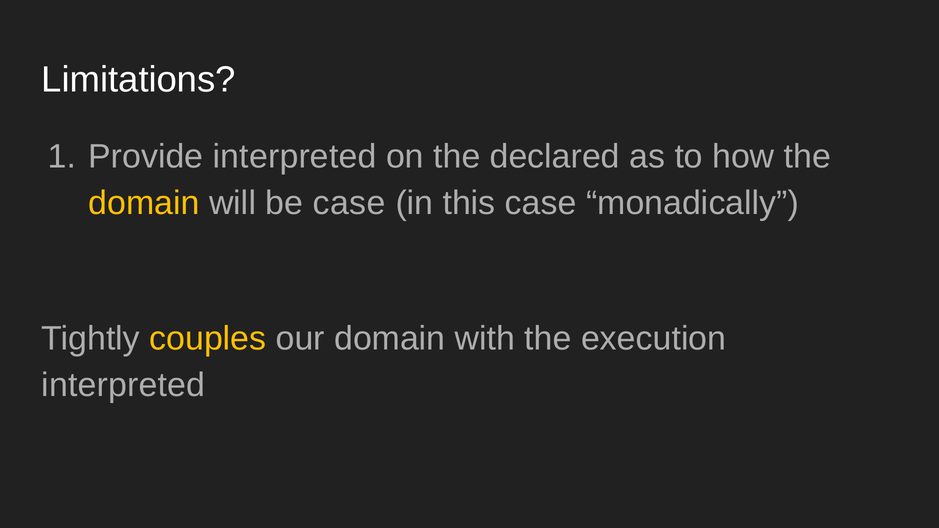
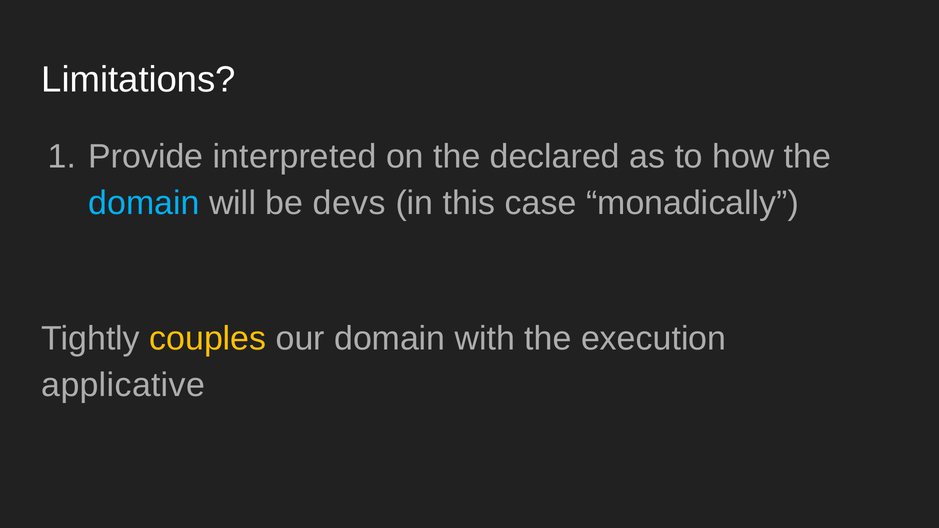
domain at (144, 203) colour: yellow -> light blue
be case: case -> devs
interpreted at (123, 385): interpreted -> applicative
